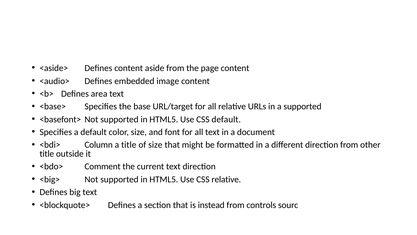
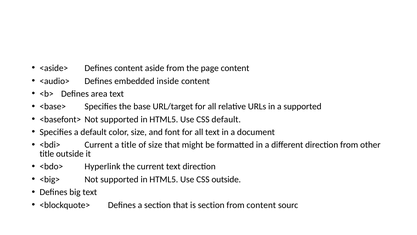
image: image -> inside
<bdi> Column: Column -> Current
Comment: Comment -> Hyperlink
CSS relative: relative -> outside
is instead: instead -> section
from controls: controls -> content
